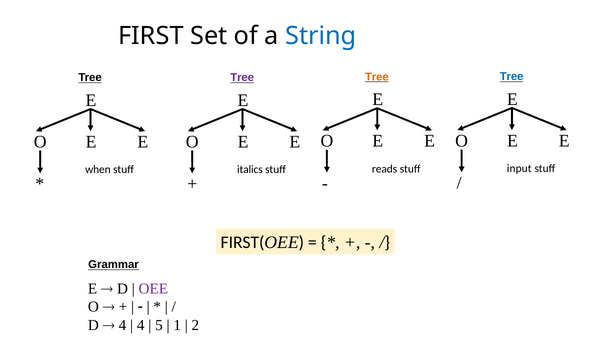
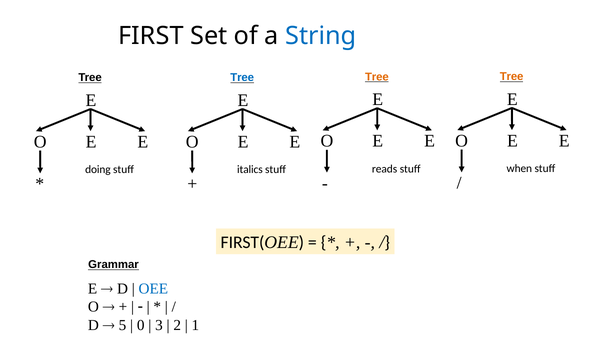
Tree at (512, 77) colour: blue -> orange
Tree at (242, 78) colour: purple -> blue
input: input -> when
when: when -> doing
OEE colour: purple -> blue
4 at (123, 326): 4 -> 5
4 at (141, 326): 4 -> 0
5: 5 -> 3
1: 1 -> 2
2: 2 -> 1
